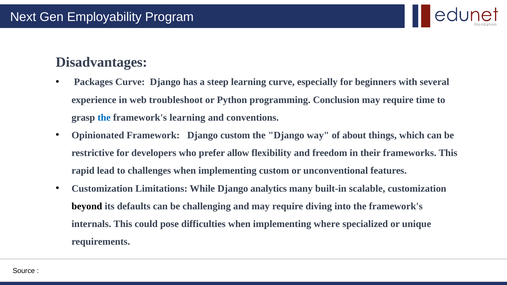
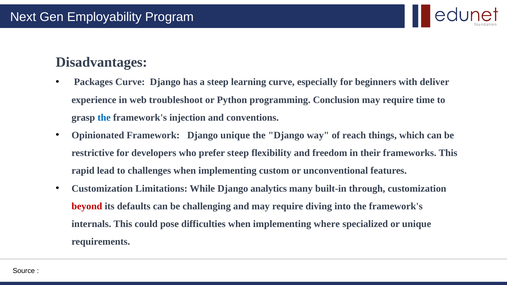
several: several -> deliver
framework's learning: learning -> injection
Django custom: custom -> unique
about: about -> reach
prefer allow: allow -> steep
scalable: scalable -> through
beyond colour: black -> red
